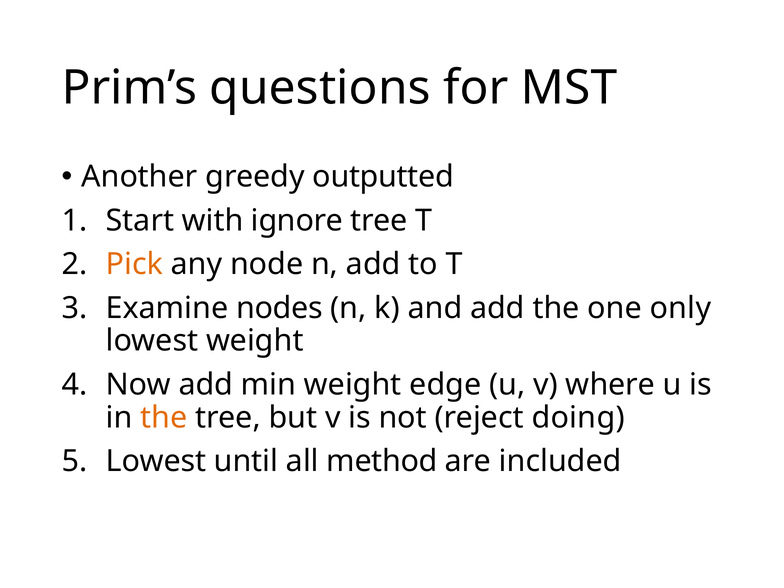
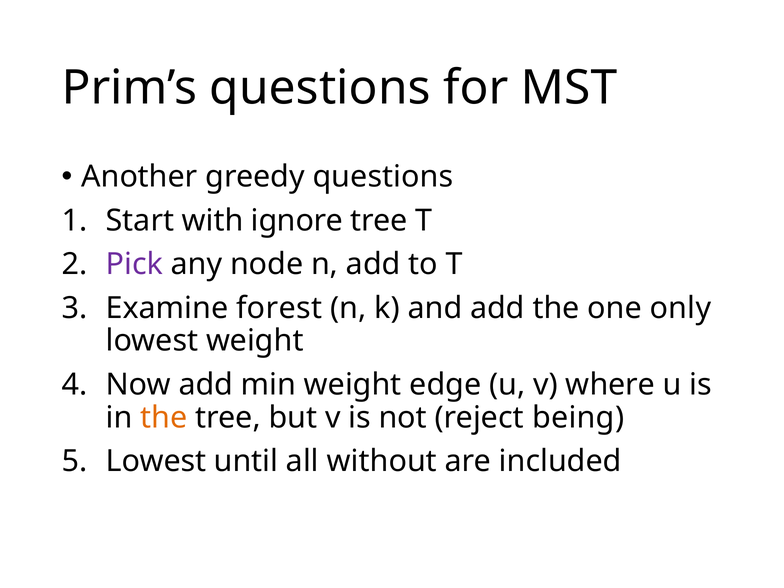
greedy outputted: outputted -> questions
Pick colour: orange -> purple
nodes: nodes -> forest
doing: doing -> being
method: method -> without
